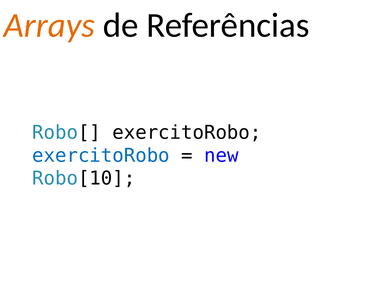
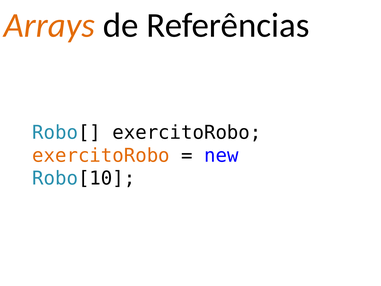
exercitoRobo at (101, 155) colour: blue -> orange
